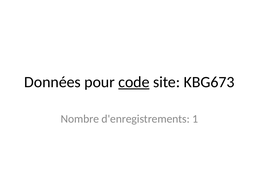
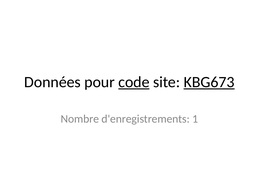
KBG673 underline: none -> present
